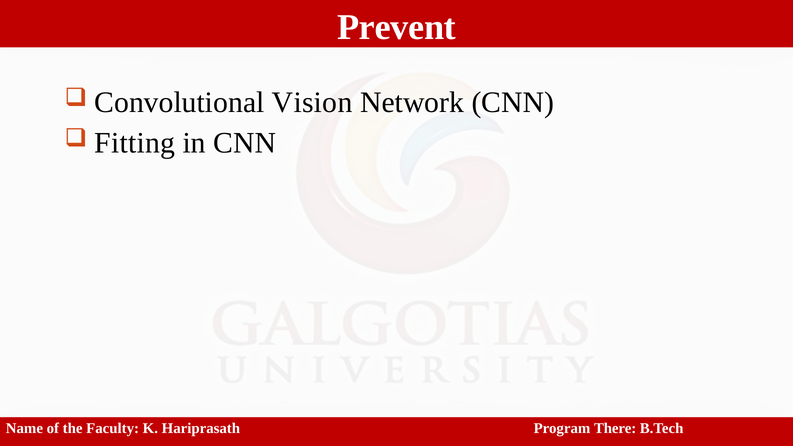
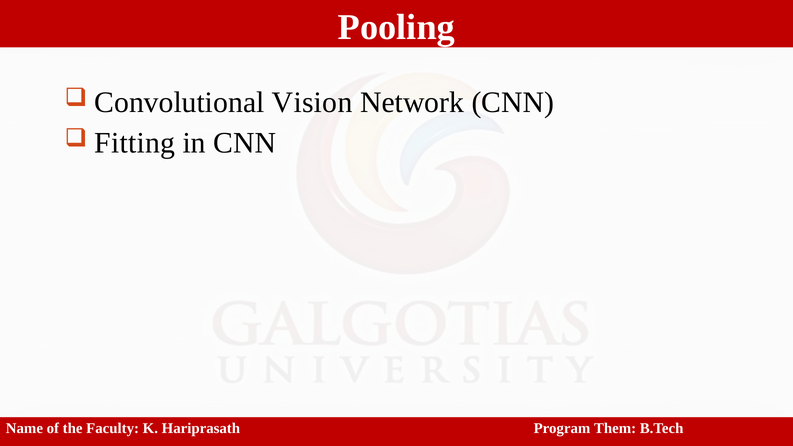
Prevent: Prevent -> Pooling
There: There -> Them
